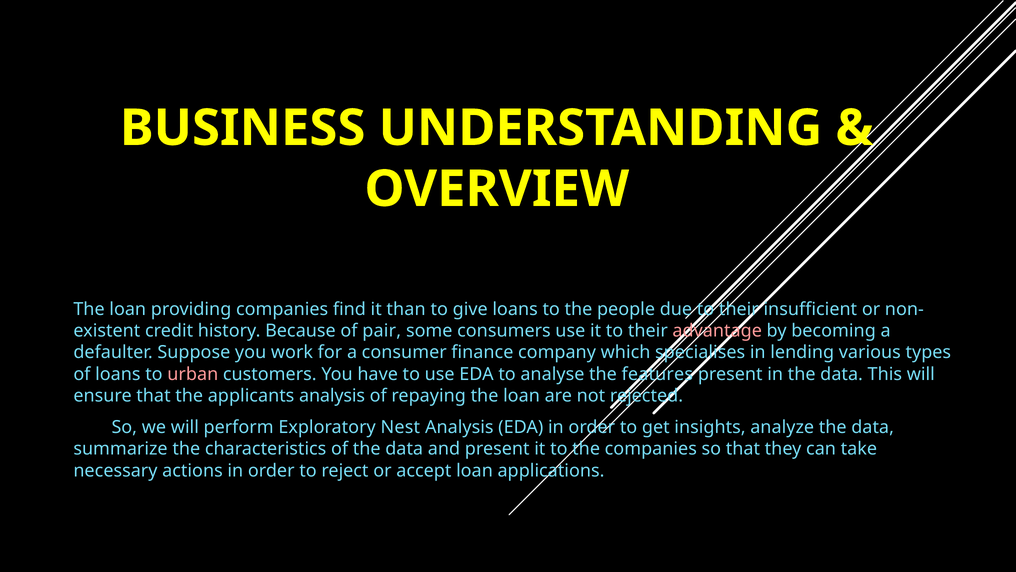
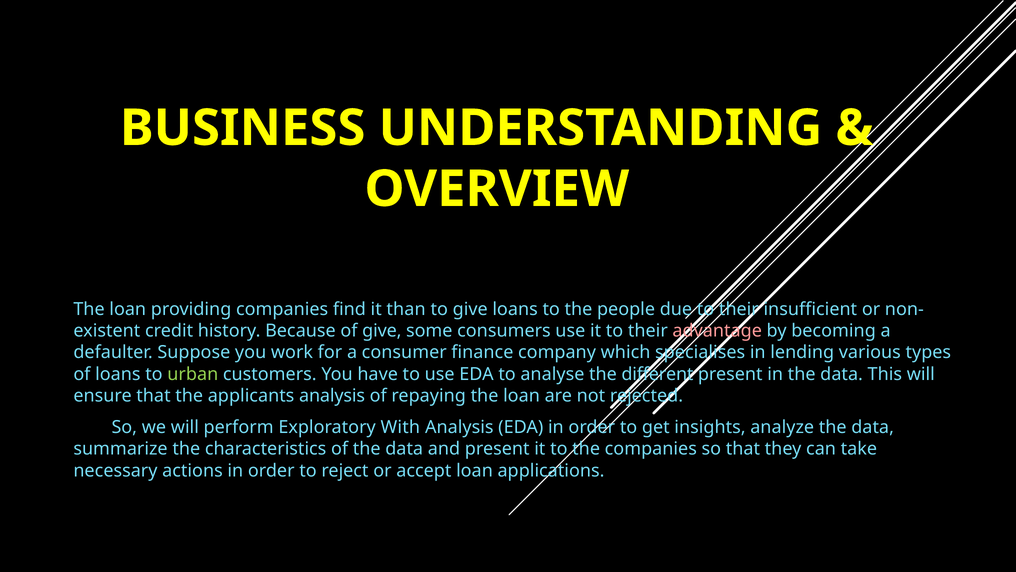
of pair: pair -> give
urban colour: pink -> light green
features: features -> different
Nest: Nest -> With
